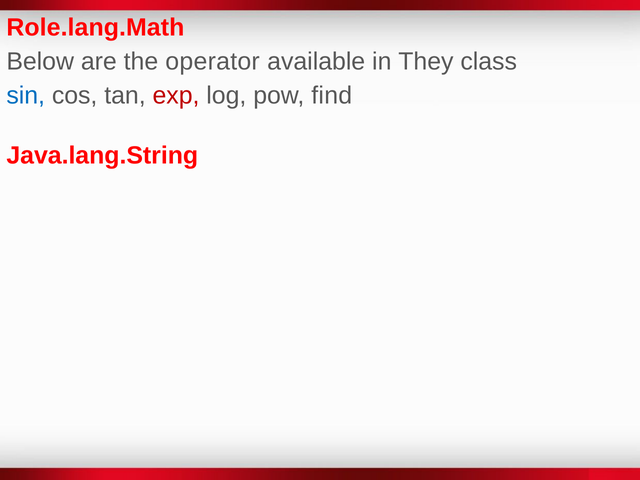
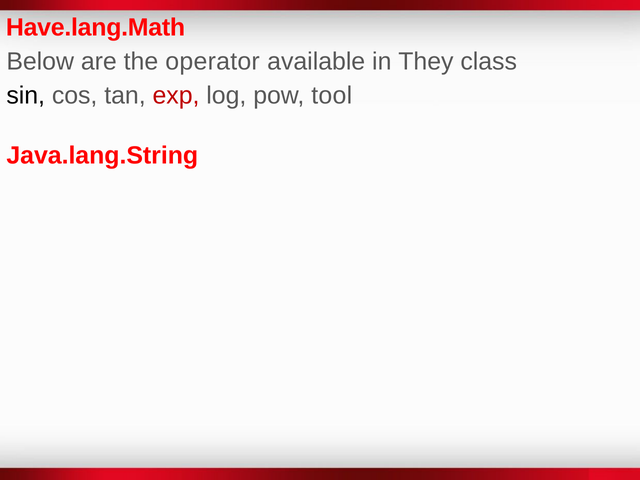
Role.lang.Math: Role.lang.Math -> Have.lang.Math
sin colour: blue -> black
find: find -> tool
